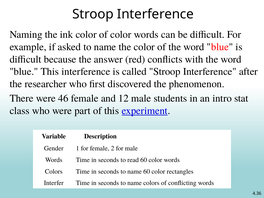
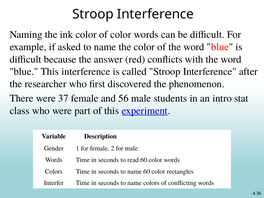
46: 46 -> 37
12: 12 -> 56
